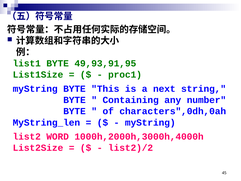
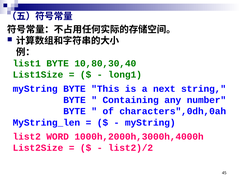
49,93,91,95: 49,93,91,95 -> 10,80,30,40
proc1: proc1 -> long1
